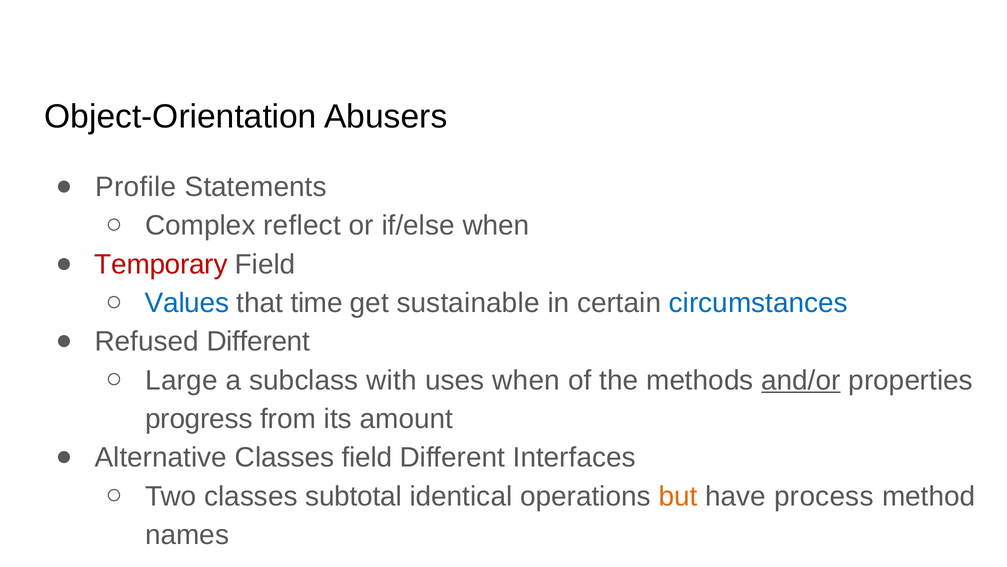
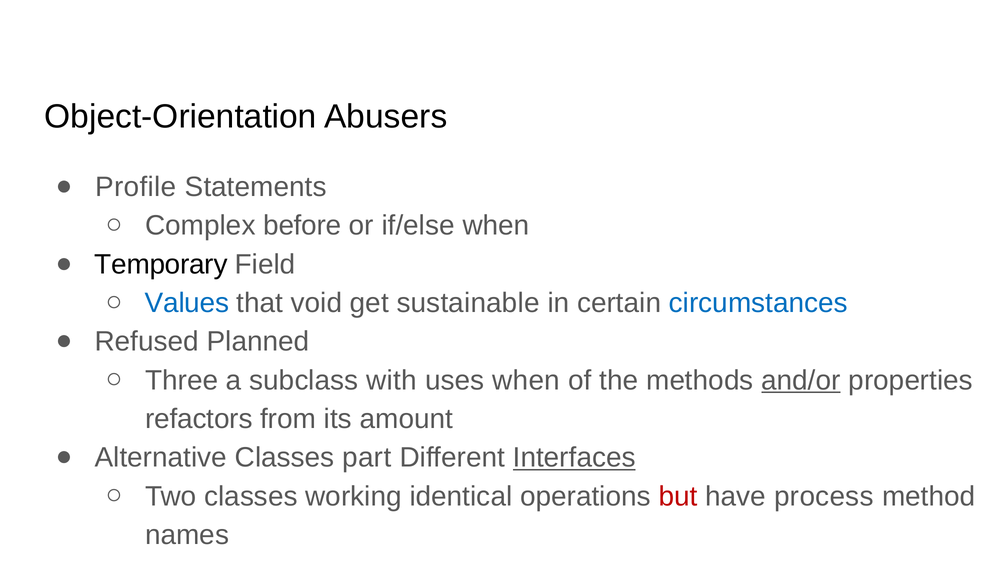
reflect: reflect -> before
Temporary colour: red -> black
time: time -> void
Refused Different: Different -> Planned
Large: Large -> Three
progress: progress -> refactors
Classes field: field -> part
Interfaces underline: none -> present
subtotal: subtotal -> working
but colour: orange -> red
